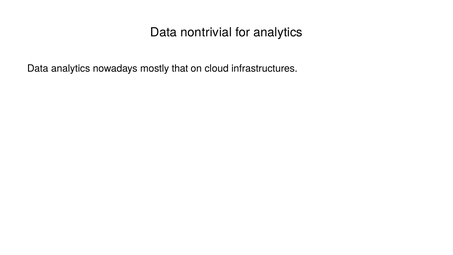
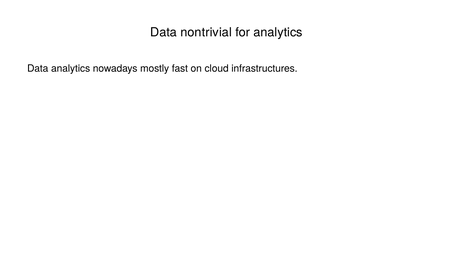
that: that -> fast
